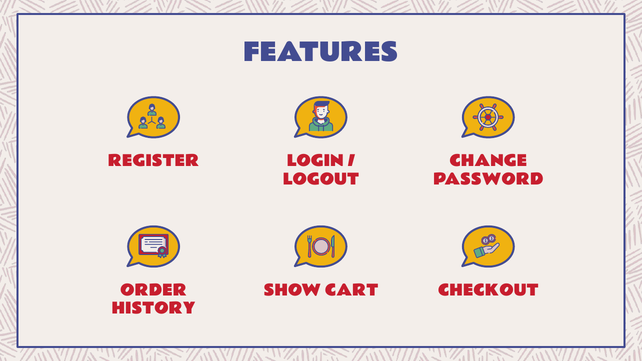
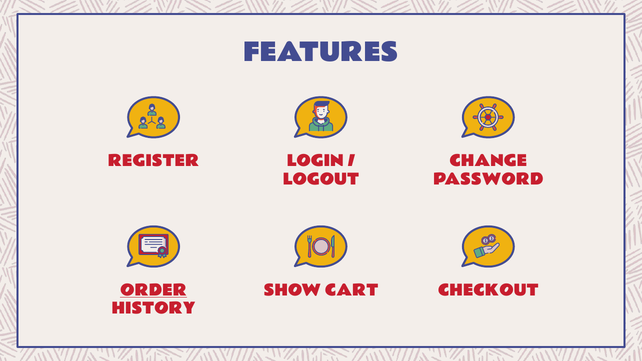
ORDER underline: none -> present
